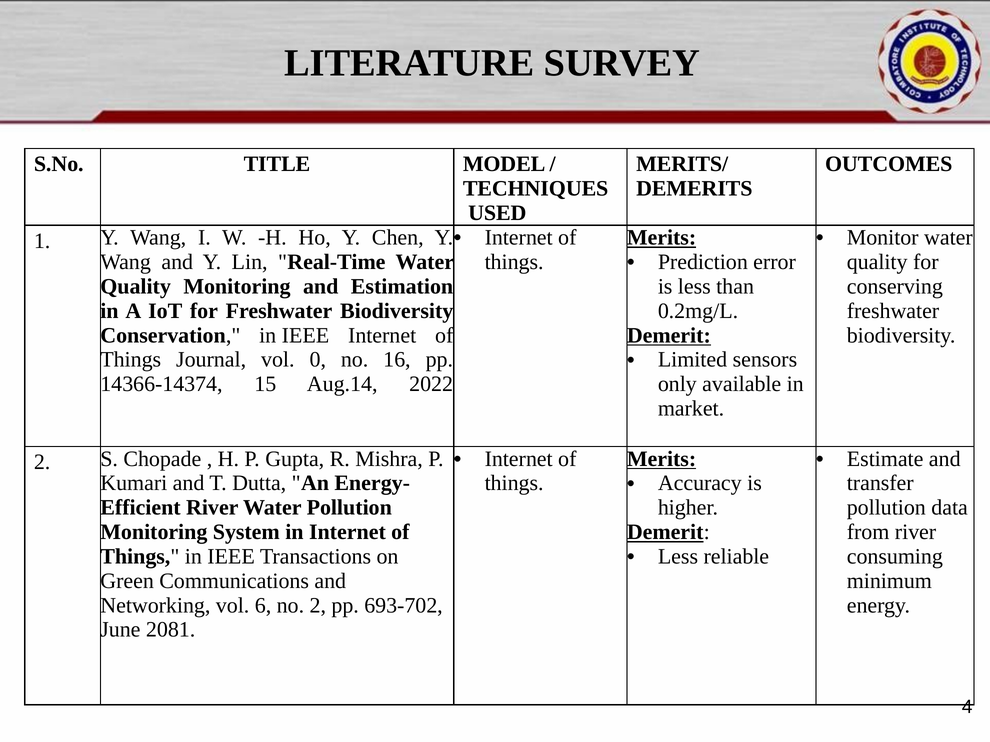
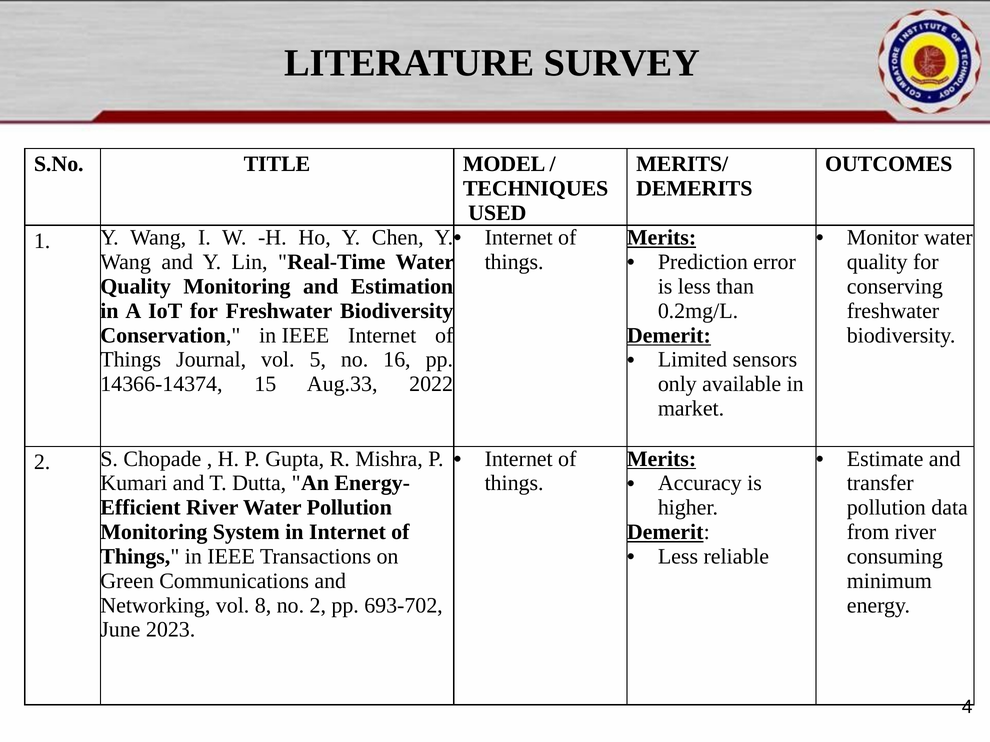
0: 0 -> 5
Aug.14: Aug.14 -> Aug.33
6: 6 -> 8
2081: 2081 -> 2023
